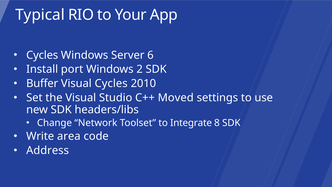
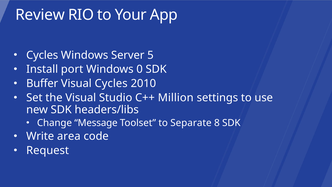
Typical: Typical -> Review
6: 6 -> 5
2: 2 -> 0
Moved: Moved -> Million
Network: Network -> Message
Integrate: Integrate -> Separate
Address: Address -> Request
